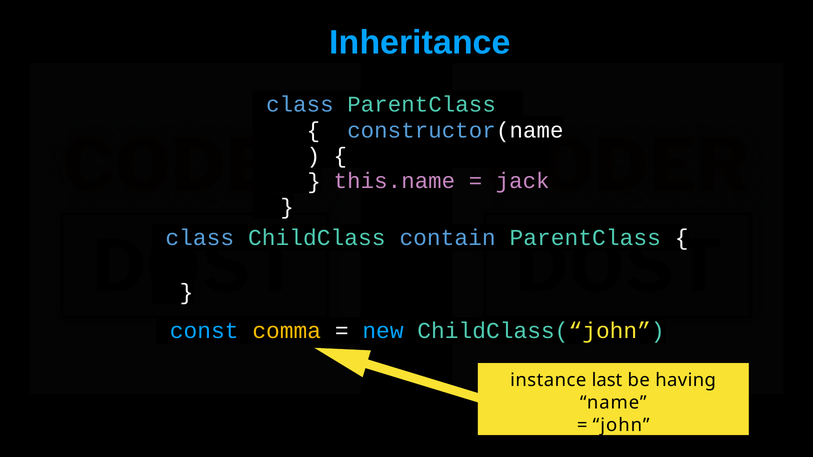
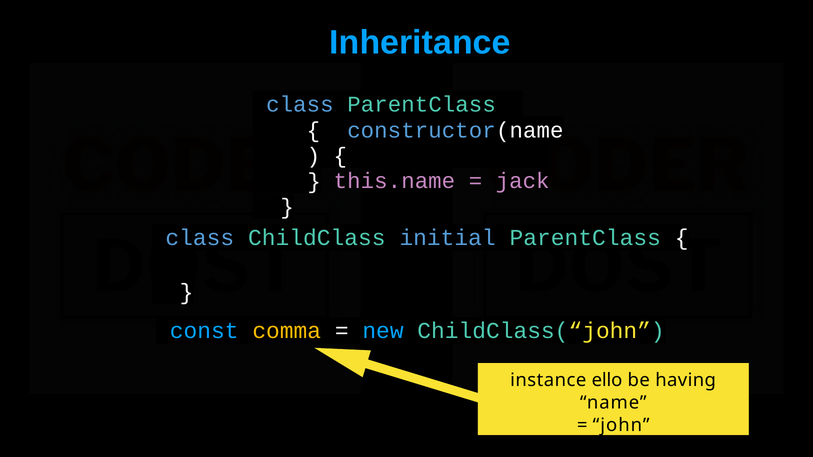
contain: contain -> initial
last: last -> ello
